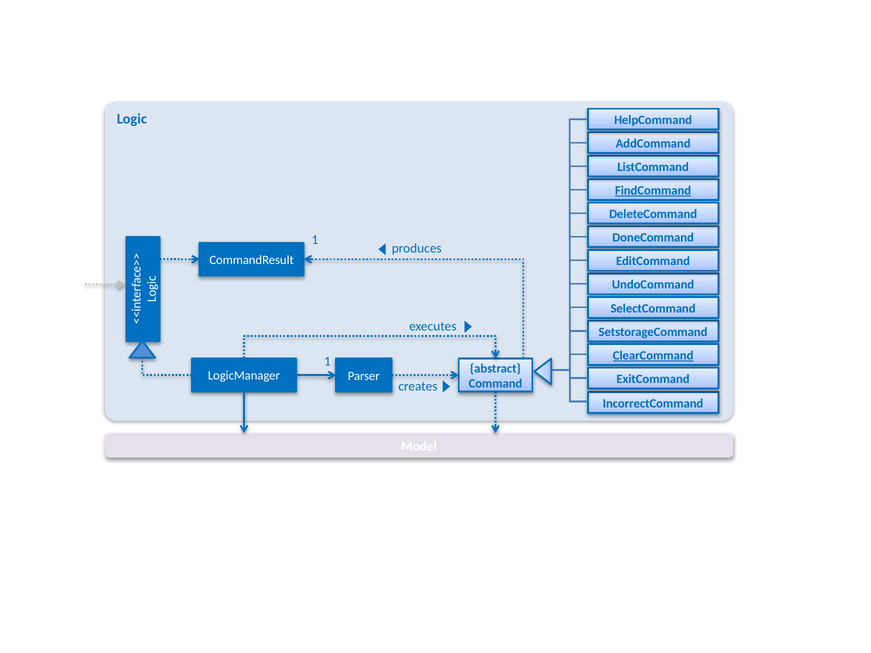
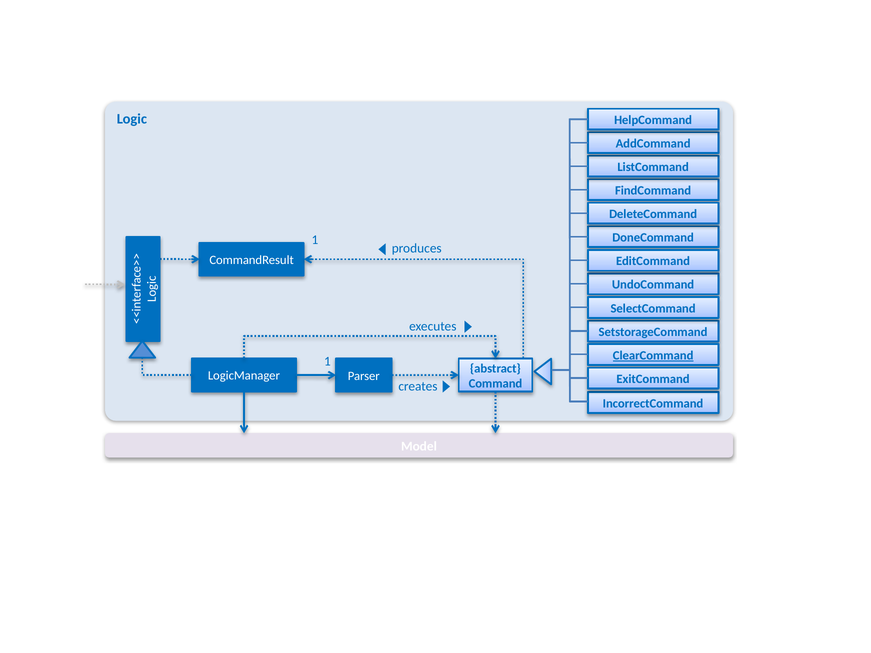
FindCommand underline: present -> none
